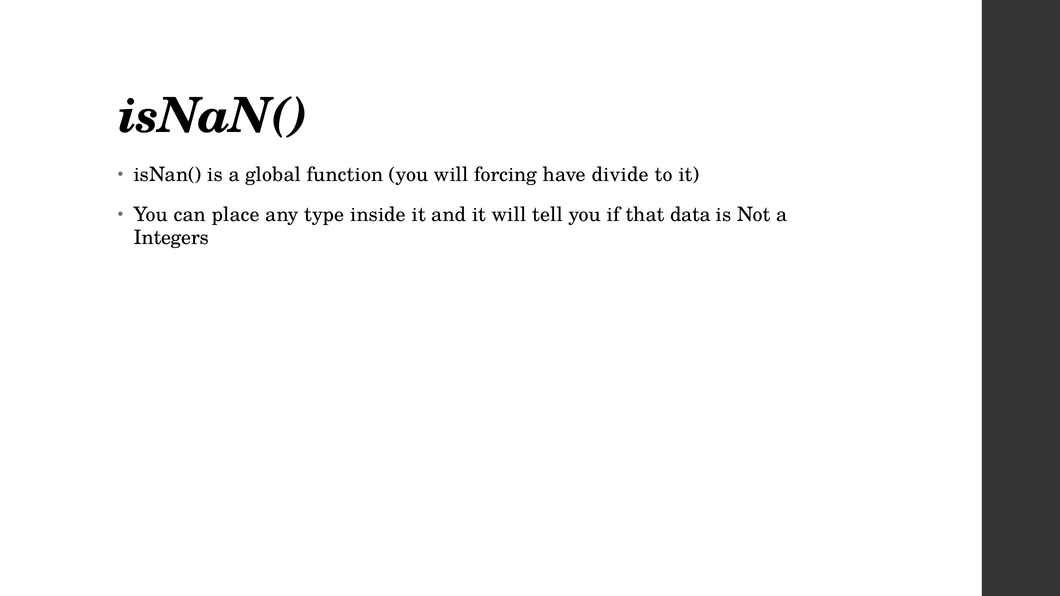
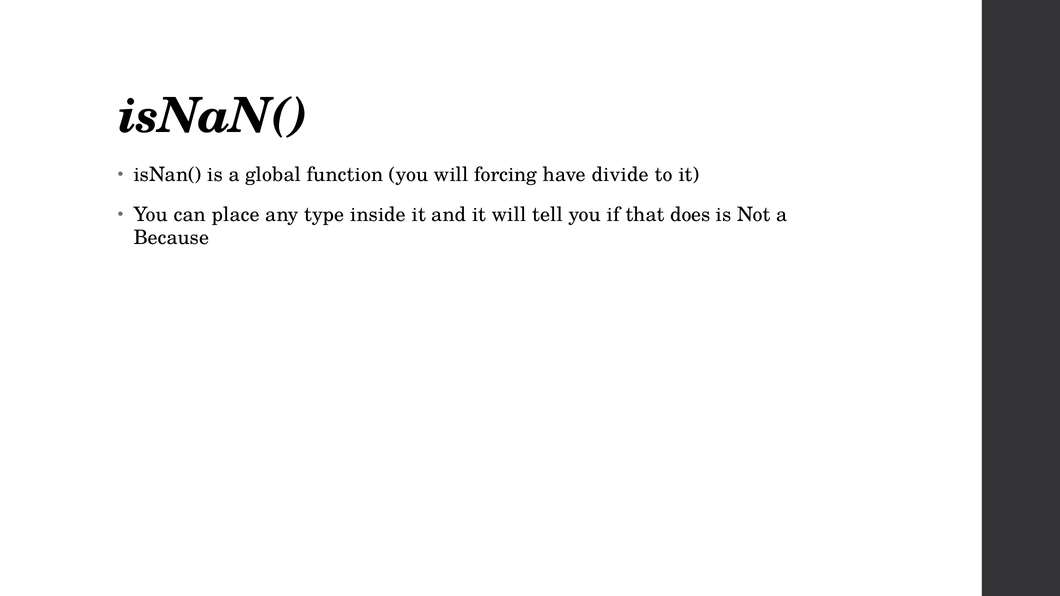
data: data -> does
Integers: Integers -> Because
